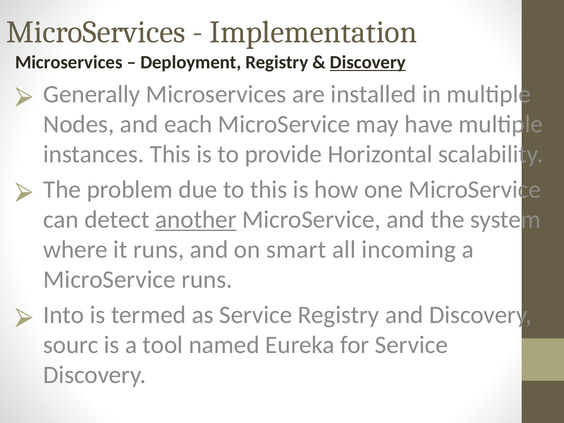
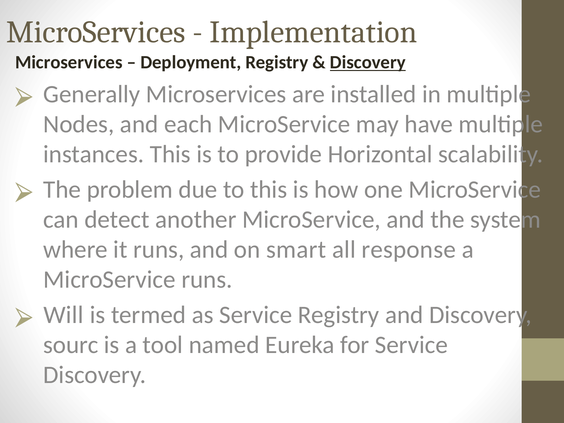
another underline: present -> none
incoming: incoming -> response
Into: Into -> Will
